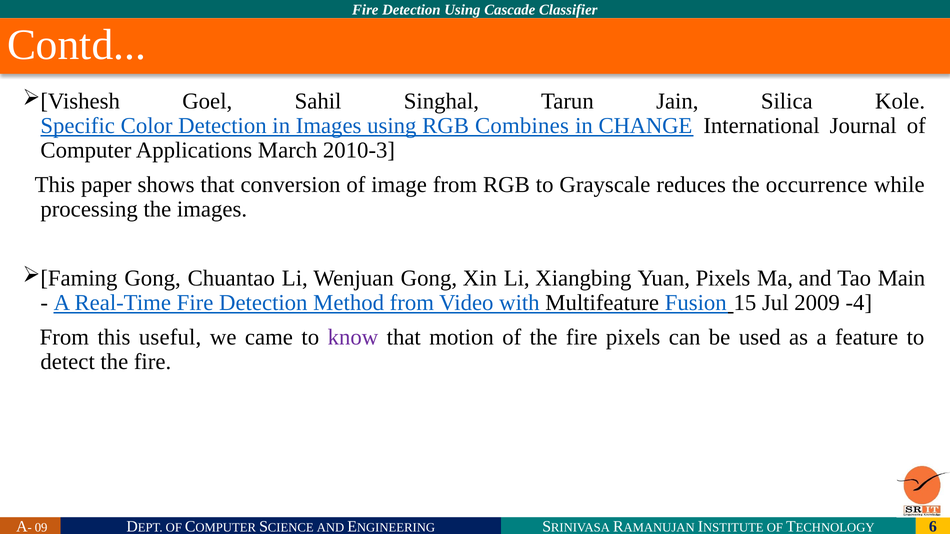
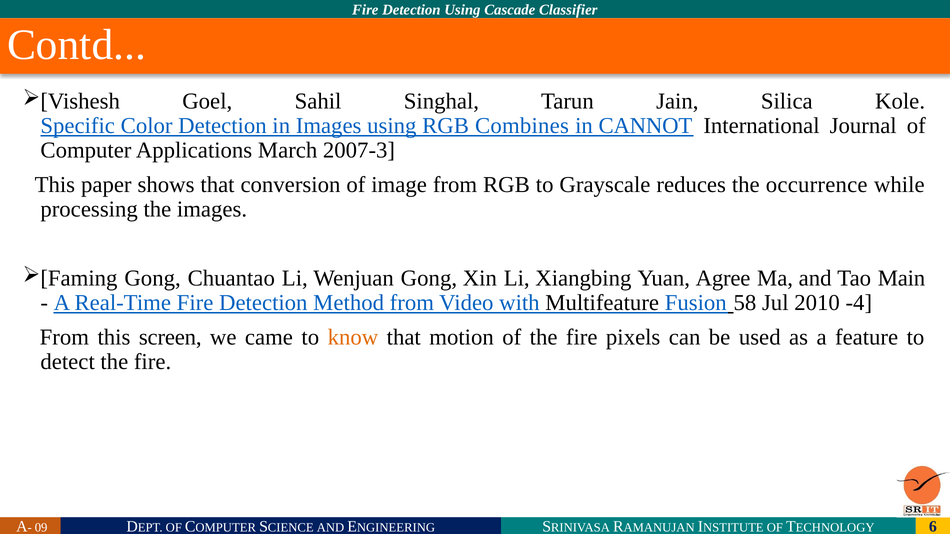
CHANGE: CHANGE -> CANNOT
2010-3: 2010-3 -> 2007-3
Yuan Pixels: Pixels -> Agree
15: 15 -> 58
2009: 2009 -> 2010
useful: useful -> screen
know colour: purple -> orange
